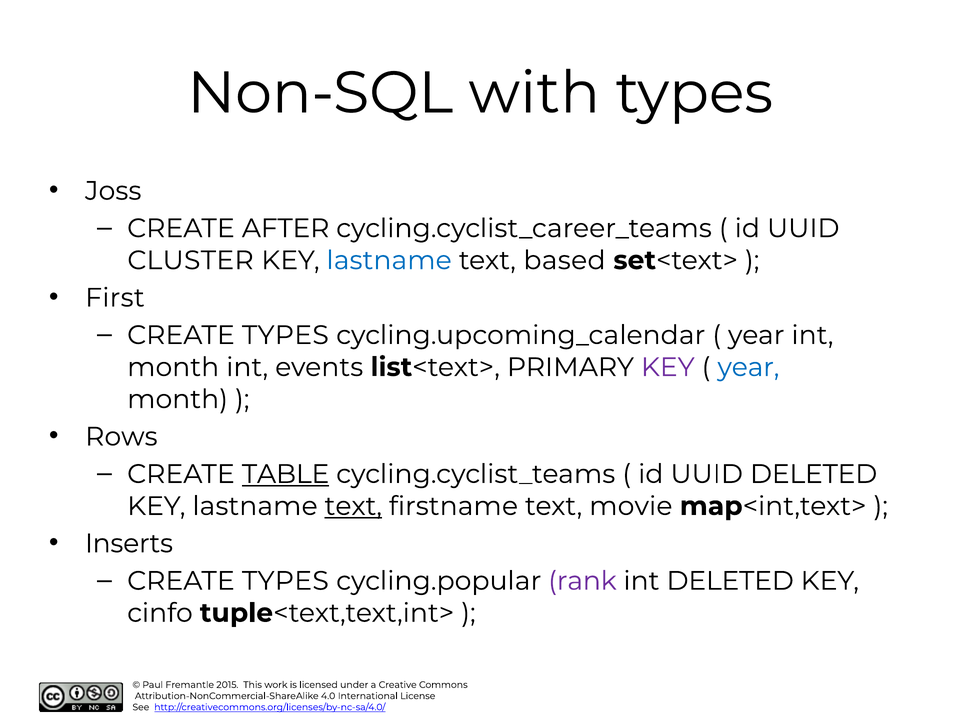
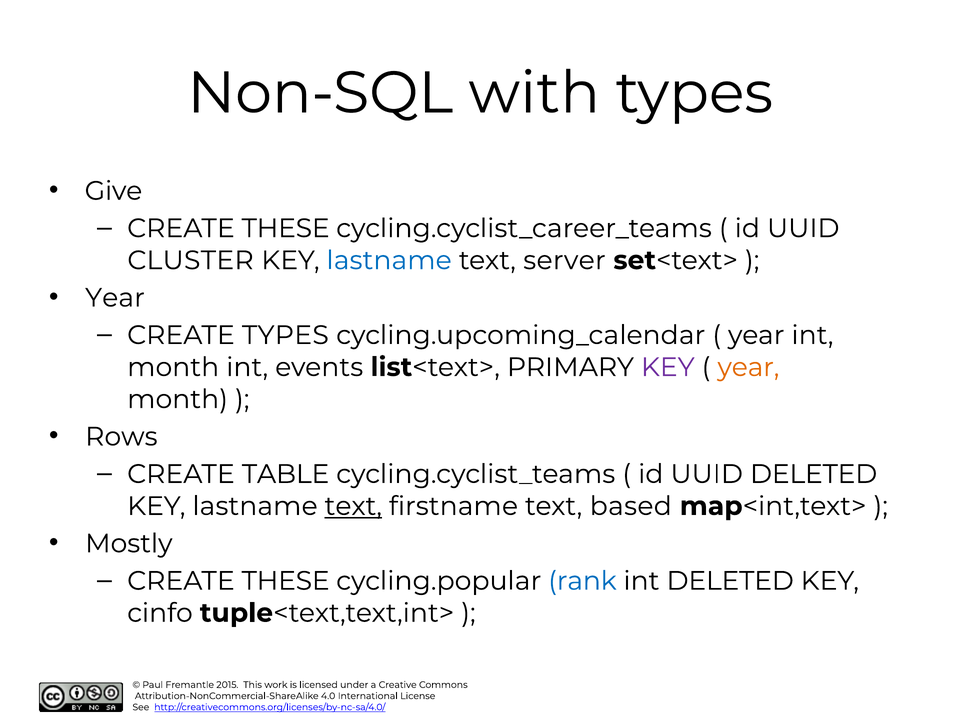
Joss: Joss -> Give
AFTER at (286, 228): AFTER -> THESE
based: based -> server
First at (115, 298): First -> Year
year at (748, 367) colour: blue -> orange
TABLE underline: present -> none
movie: movie -> based
Inserts: Inserts -> Mostly
TYPES at (285, 581): TYPES -> THESE
rank colour: purple -> blue
